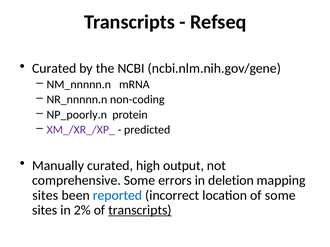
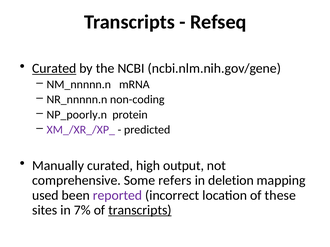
Curated at (54, 69) underline: none -> present
errors: errors -> refers
sites at (45, 196): sites -> used
reported colour: blue -> purple
of some: some -> these
2%: 2% -> 7%
